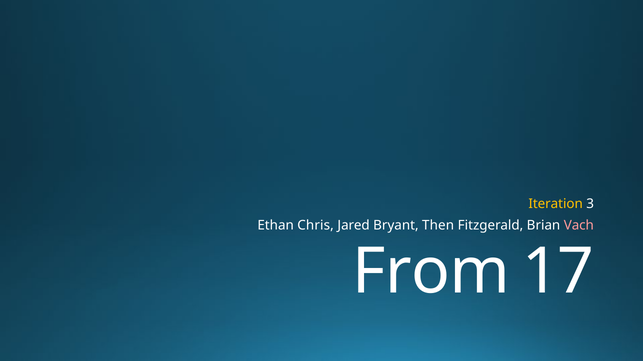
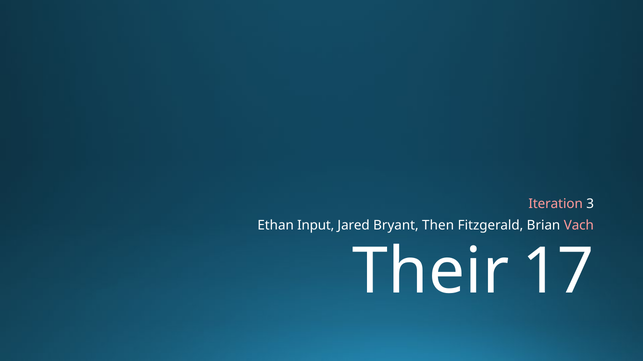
Iteration colour: yellow -> pink
Chris: Chris -> Input
From: From -> Their
